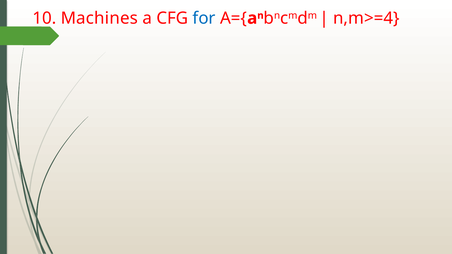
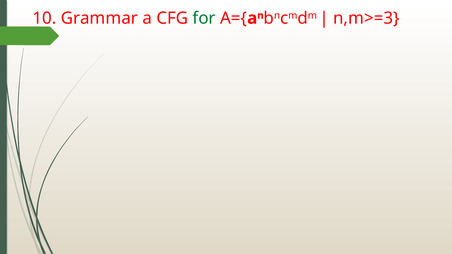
Machines: Machines -> Grammar
for colour: blue -> green
n,m>=4: n,m>=4 -> n,m>=3
